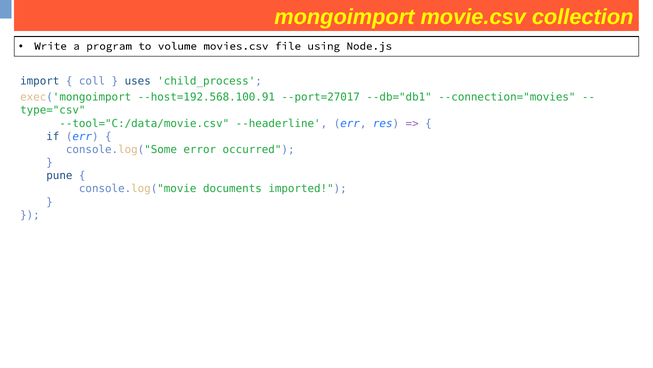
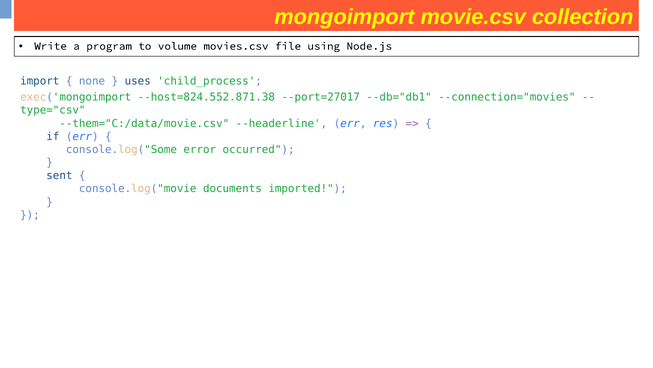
coll: coll -> none
--host=192.568.100.91: --host=192.568.100.91 -> --host=824.552.871.38
--tool="C:/data/movie.csv: --tool="C:/data/movie.csv -> --them="C:/data/movie.csv
pune: pune -> sent
